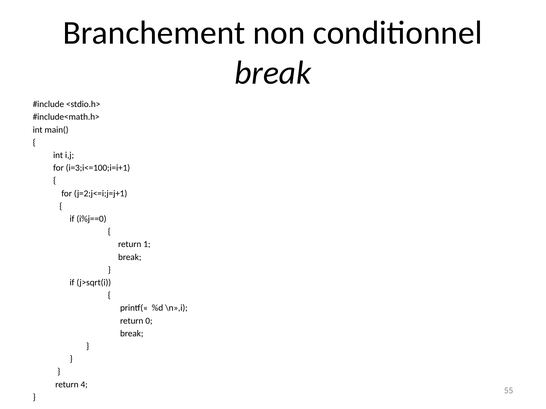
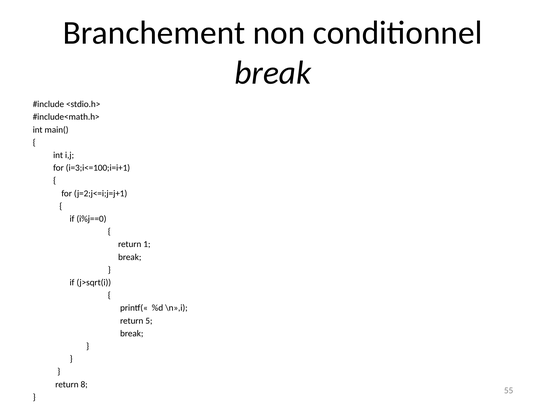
0: 0 -> 5
4: 4 -> 8
